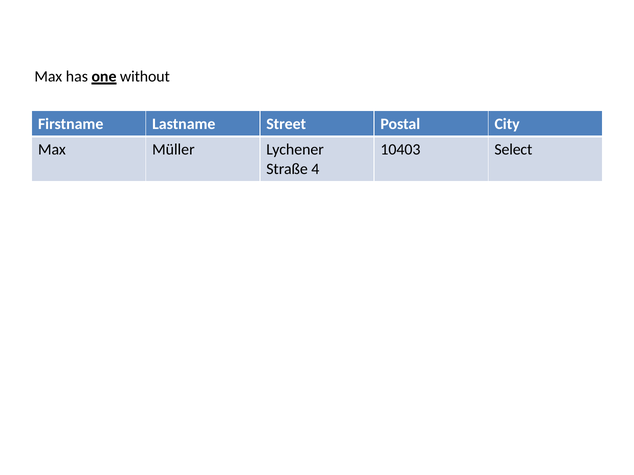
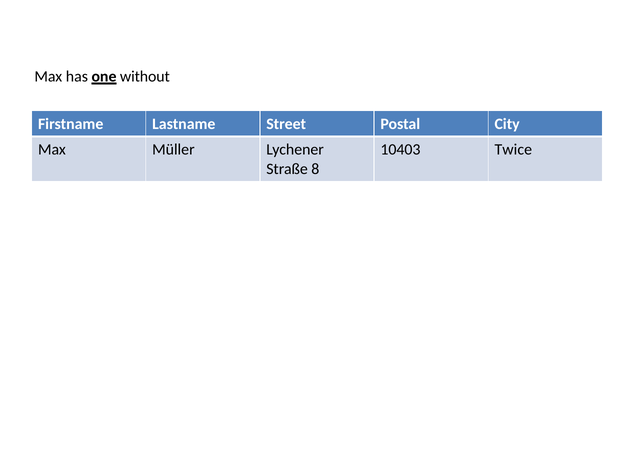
Select: Select -> Twice
4: 4 -> 8
